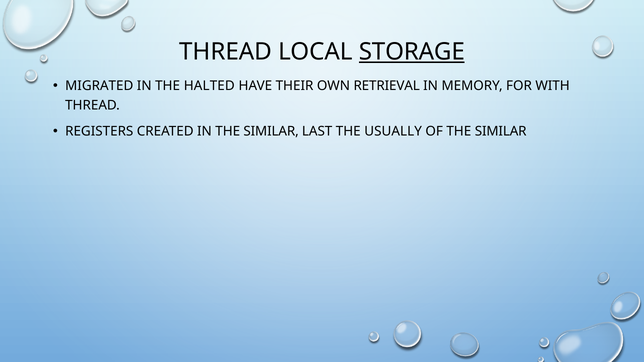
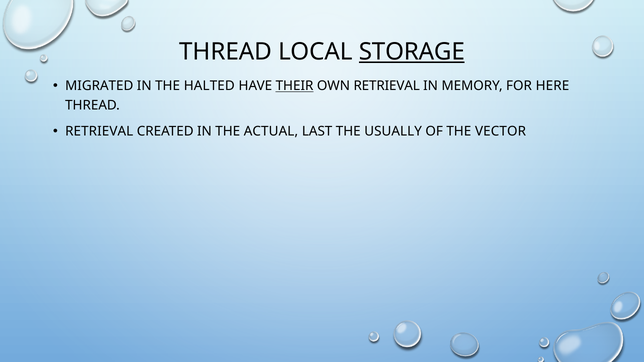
THEIR underline: none -> present
WITH: WITH -> HERE
REGISTERS at (99, 131): REGISTERS -> RETRIEVAL
IN THE SIMILAR: SIMILAR -> ACTUAL
OF THE SIMILAR: SIMILAR -> VECTOR
